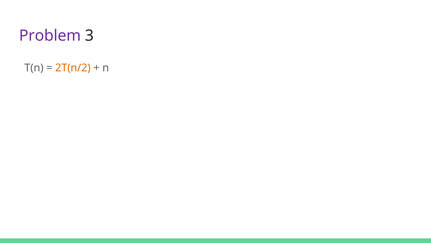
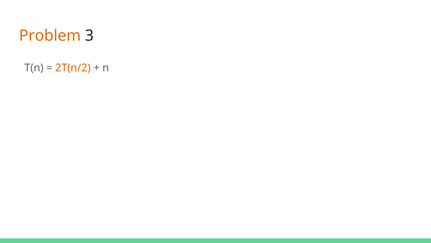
Problem colour: purple -> orange
